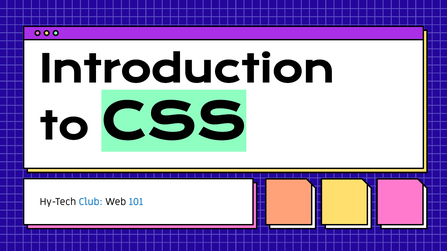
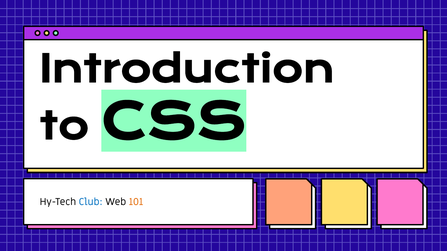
101 colour: blue -> orange
